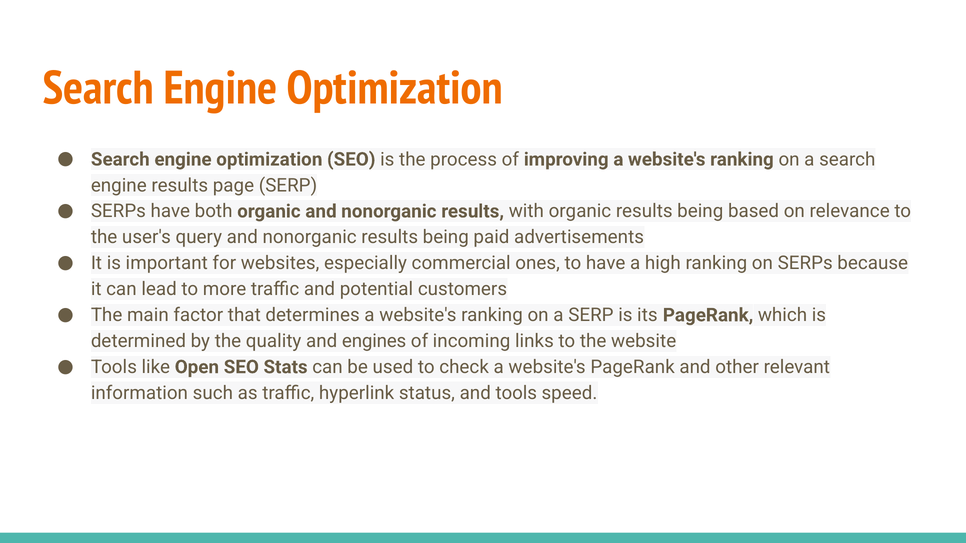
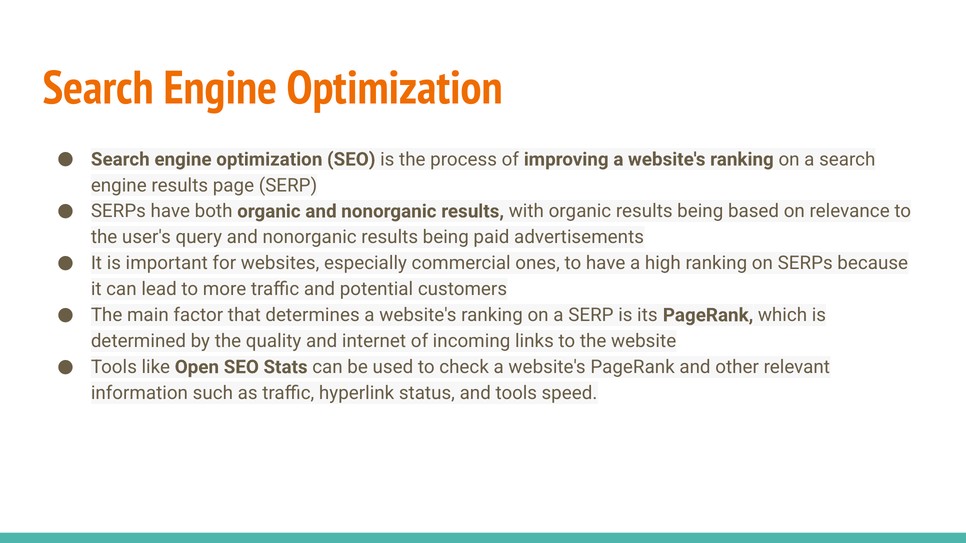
engines: engines -> internet
